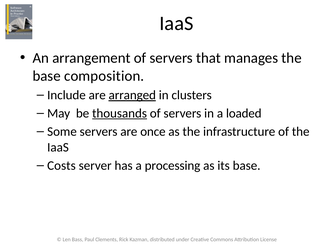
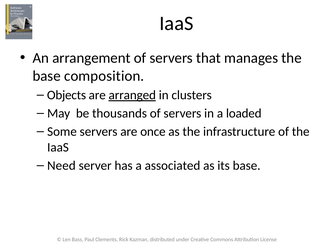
Include: Include -> Objects
thousands underline: present -> none
Costs: Costs -> Need
processing: processing -> associated
